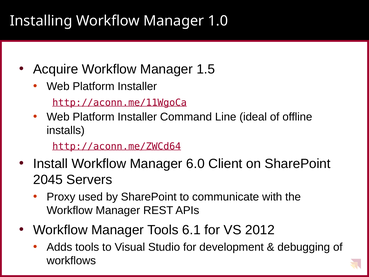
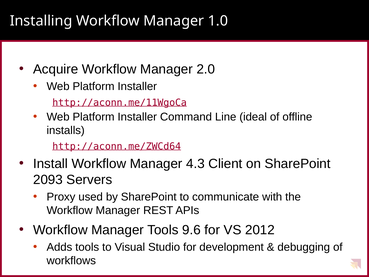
1.5: 1.5 -> 2.0
6.0: 6.0 -> 4.3
2045: 2045 -> 2093
6.1: 6.1 -> 9.6
